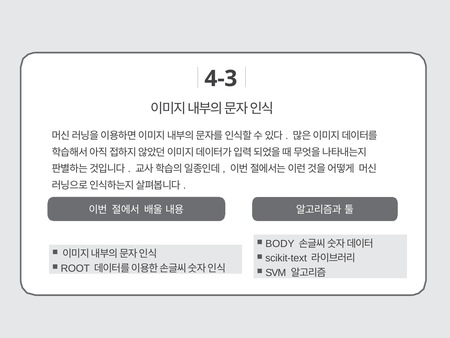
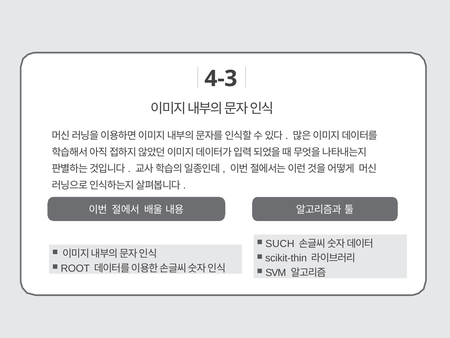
BODY: BODY -> SUCH
scikit-text: scikit-text -> scikit-thin
